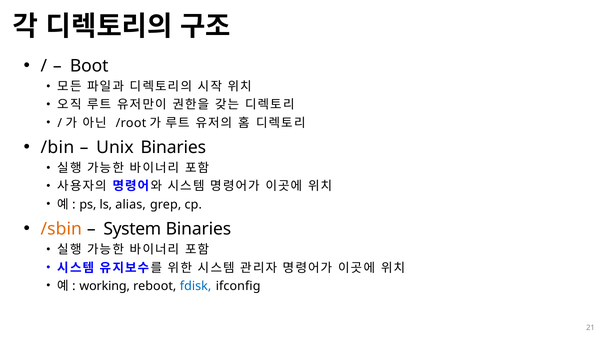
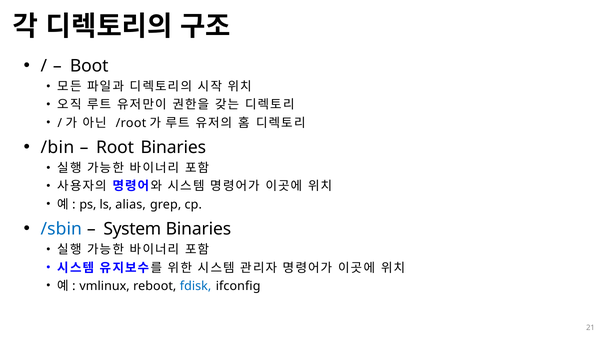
Unix: Unix -> Root
/sbin colour: orange -> blue
working: working -> vmlinux
